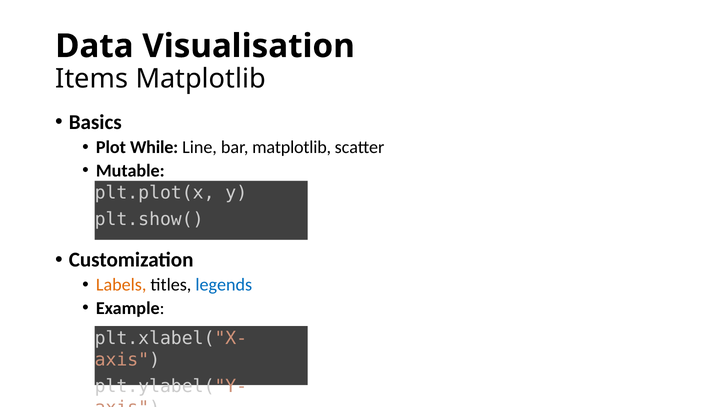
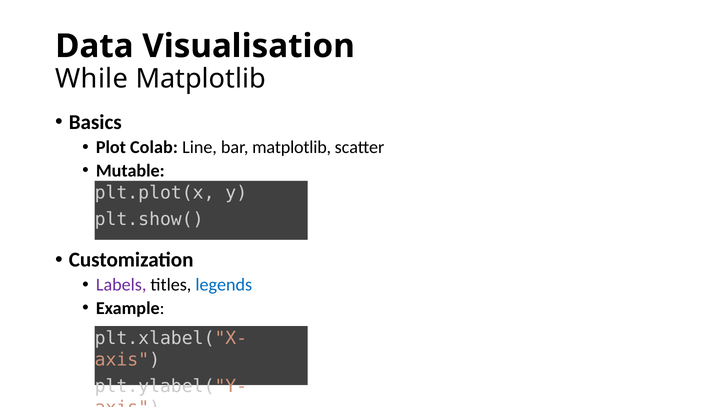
Items: Items -> While
While: While -> Colab
Labels colour: orange -> purple
